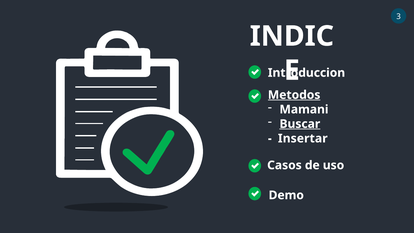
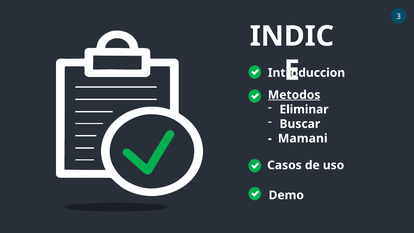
Mamani: Mamani -> Eliminar
Buscar underline: present -> none
Insertar: Insertar -> Mamani
